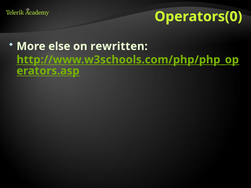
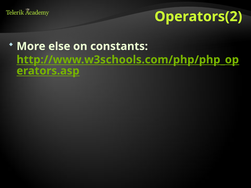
Operators(0: Operators(0 -> Operators(2
rewritten: rewritten -> constants
